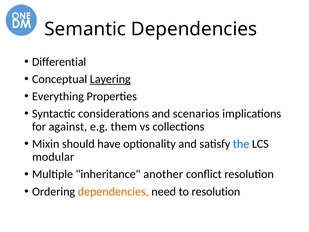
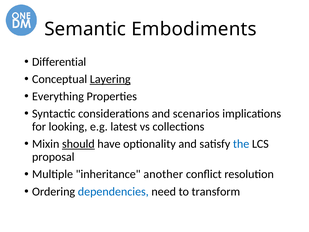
Semantic Dependencies: Dependencies -> Embodiments
against: against -> looking
them: them -> latest
should underline: none -> present
modular: modular -> proposal
dependencies at (113, 191) colour: orange -> blue
to resolution: resolution -> transform
